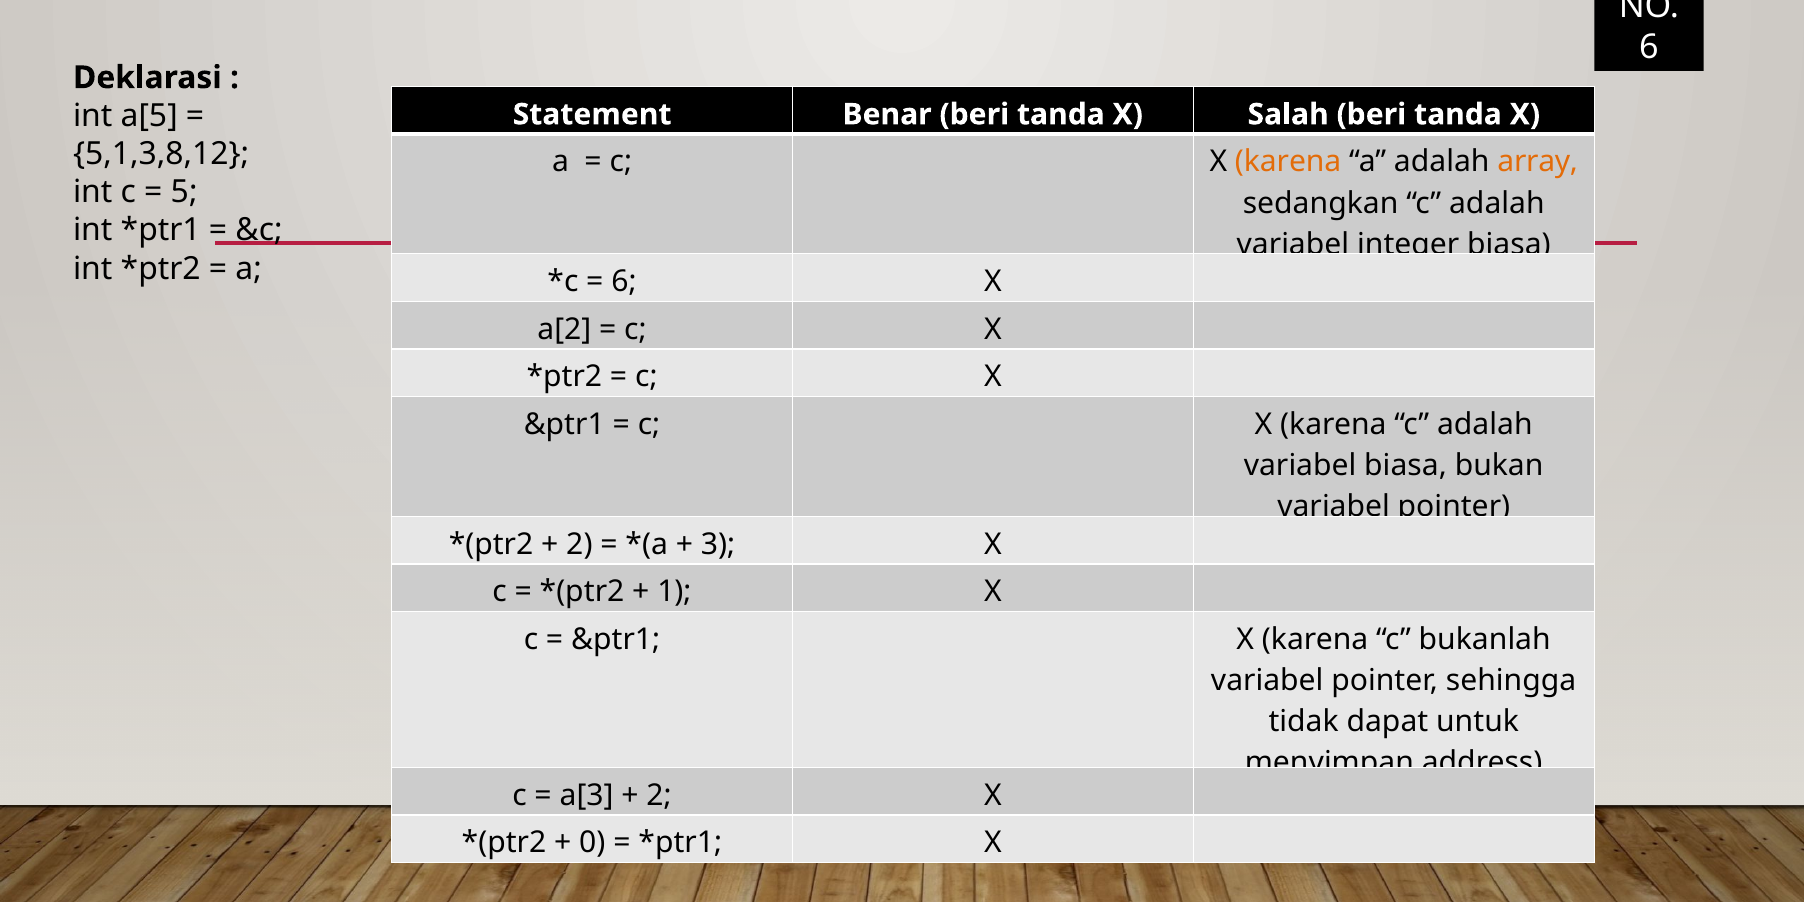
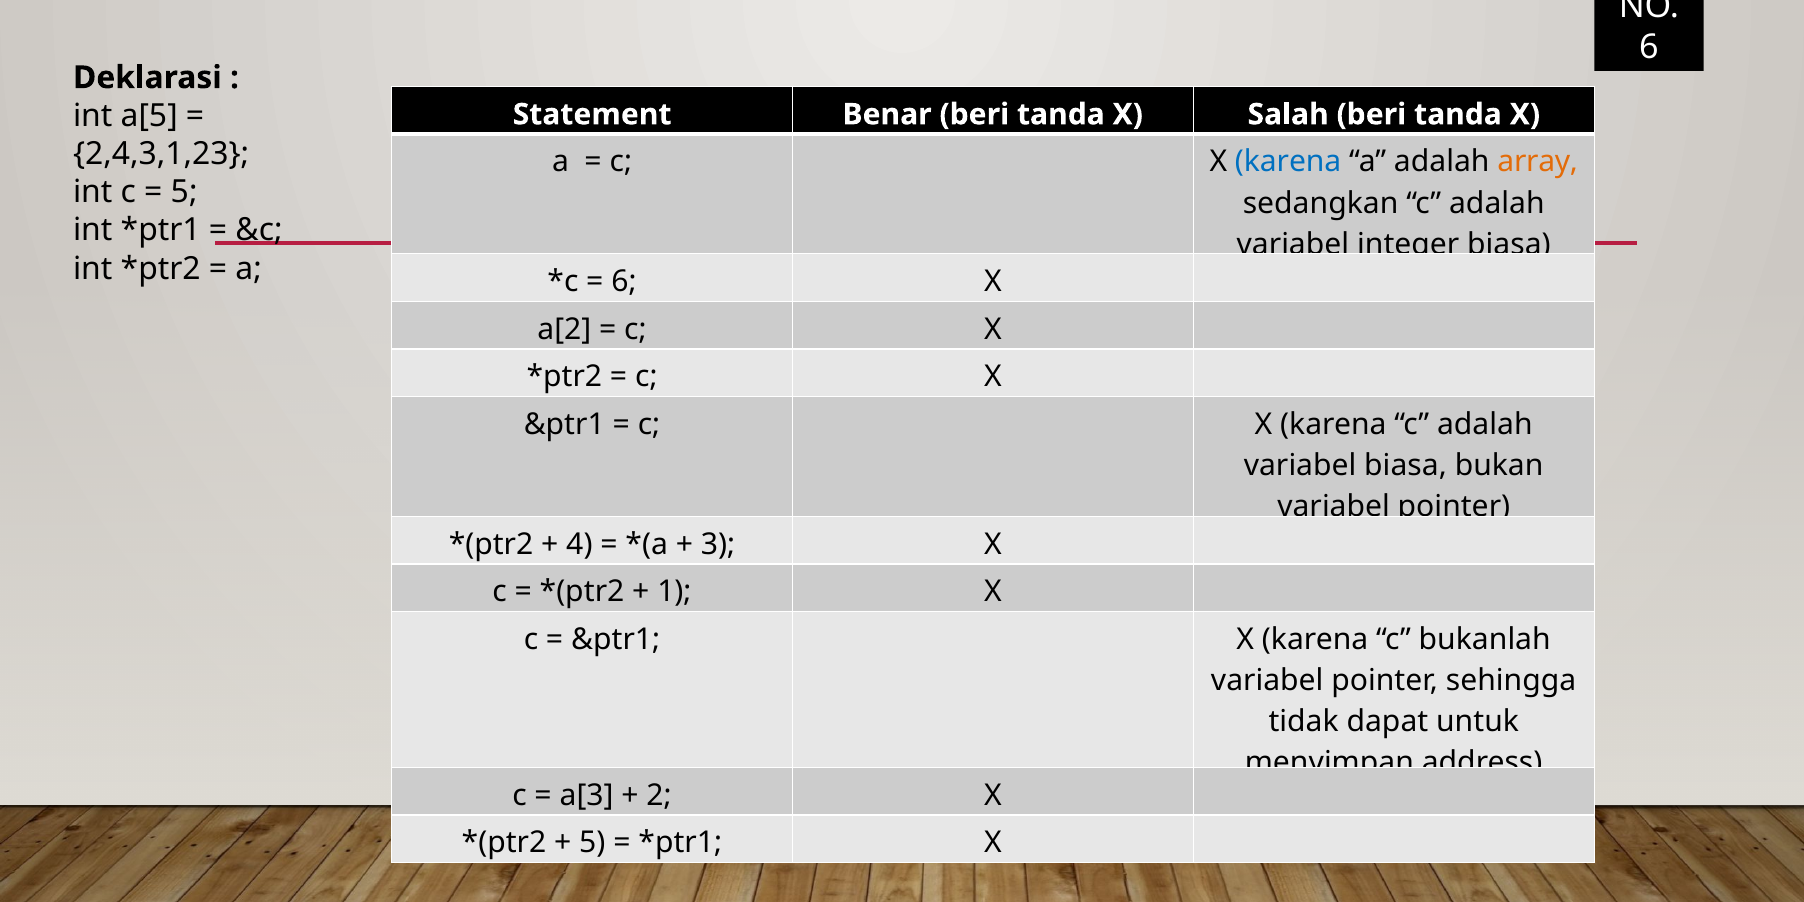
5,1,3,8,12: 5,1,3,8,12 -> 2,4,3,1,23
karena at (1288, 162) colour: orange -> blue
2 at (579, 544): 2 -> 4
0 at (592, 843): 0 -> 5
